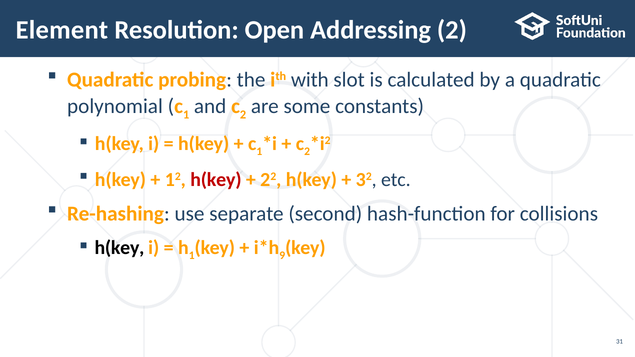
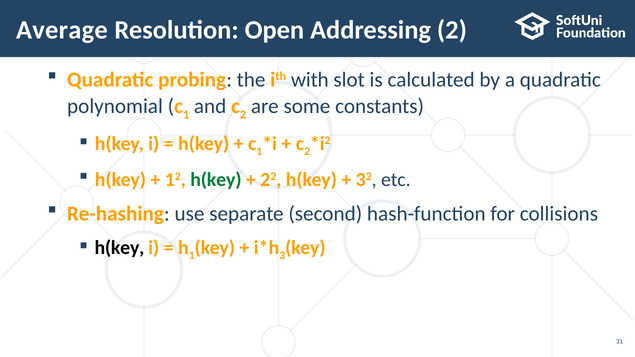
Element: Element -> Average
h(key at (216, 180) colour: red -> green
9: 9 -> 3
